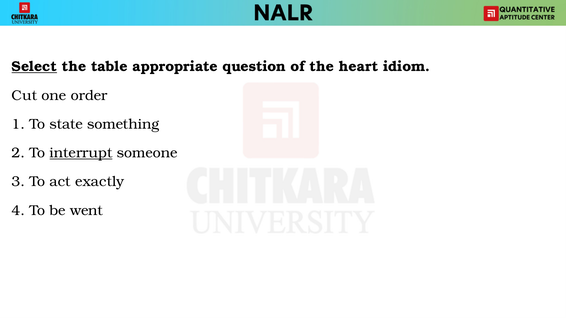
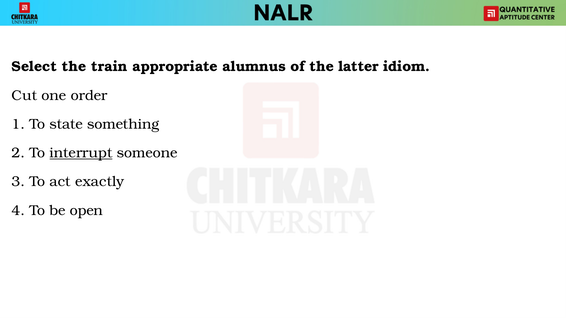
Select underline: present -> none
table: table -> train
question: question -> alumnus
heart: heart -> latter
went: went -> open
